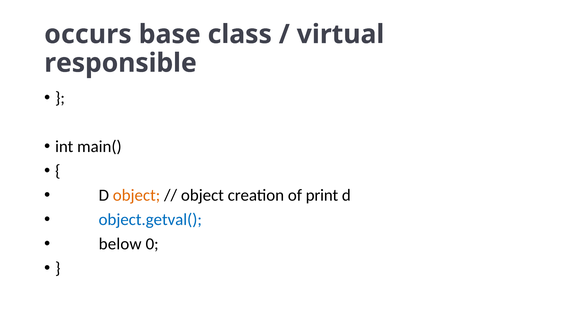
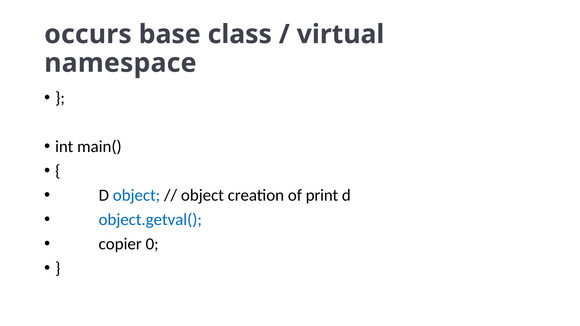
responsible: responsible -> namespace
object at (137, 195) colour: orange -> blue
below: below -> copier
